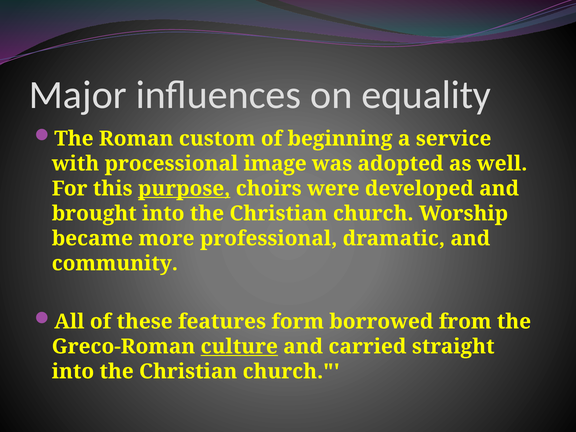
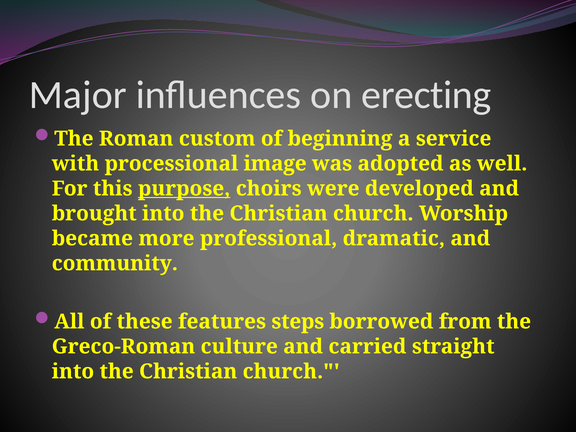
equality: equality -> erecting
form: form -> steps
culture underline: present -> none
